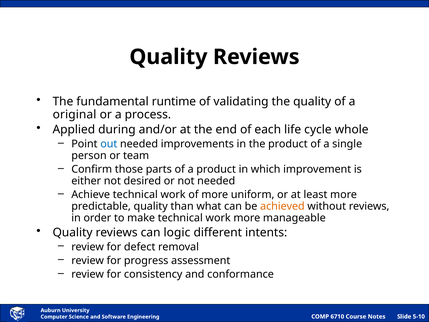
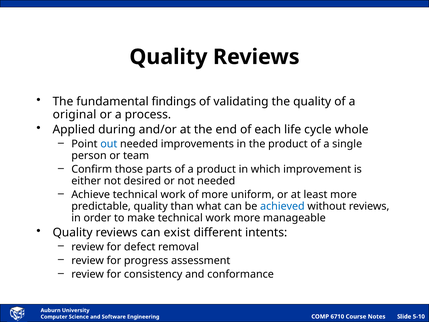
runtime: runtime -> findings
achieved colour: orange -> blue
logic: logic -> exist
